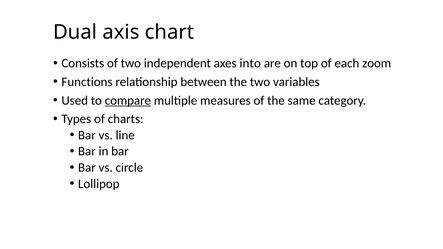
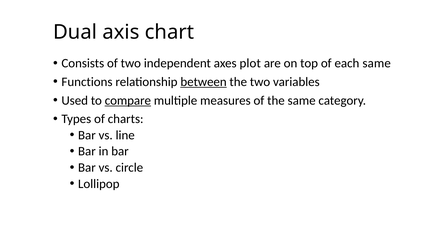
into: into -> plot
each zoom: zoom -> same
between underline: none -> present
